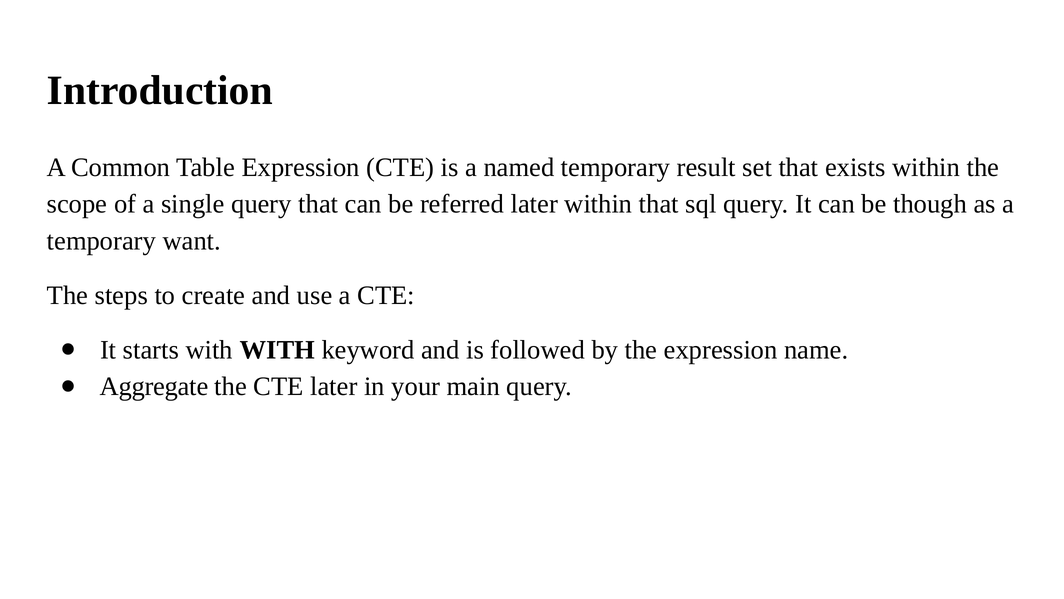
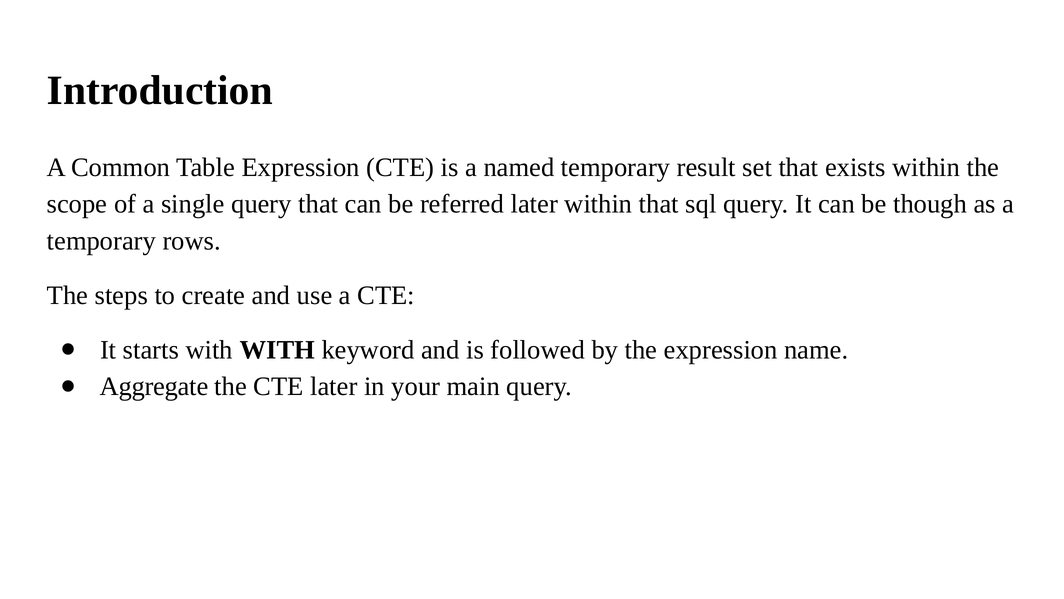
want: want -> rows
